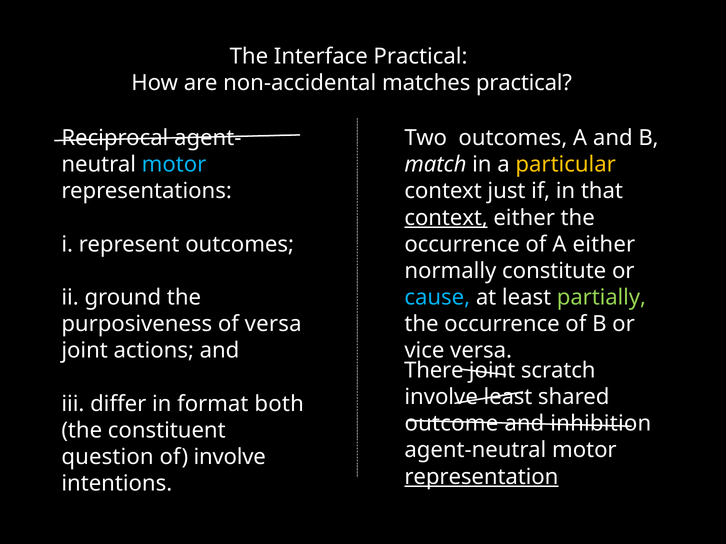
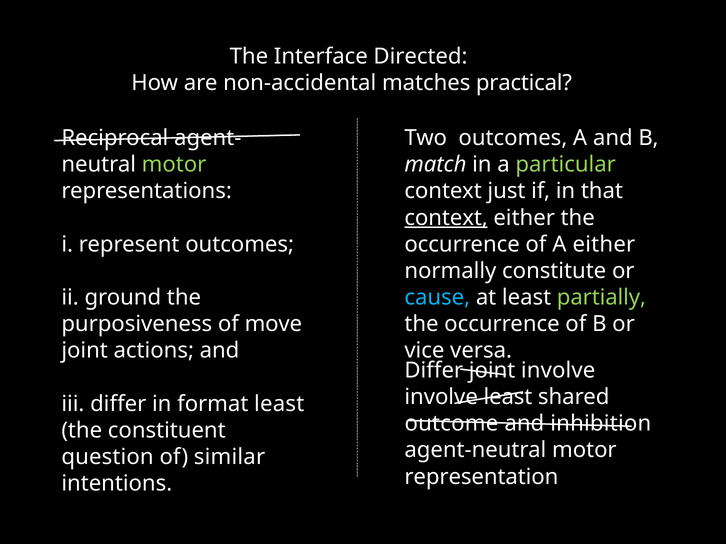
Interface Practical: Practical -> Directed
motor at (174, 165) colour: light blue -> light green
particular colour: yellow -> light green
of versa: versa -> move
There at (434, 371): There -> Differ
joint scratch: scratch -> involve
format both: both -> least
of involve: involve -> similar
representation underline: present -> none
